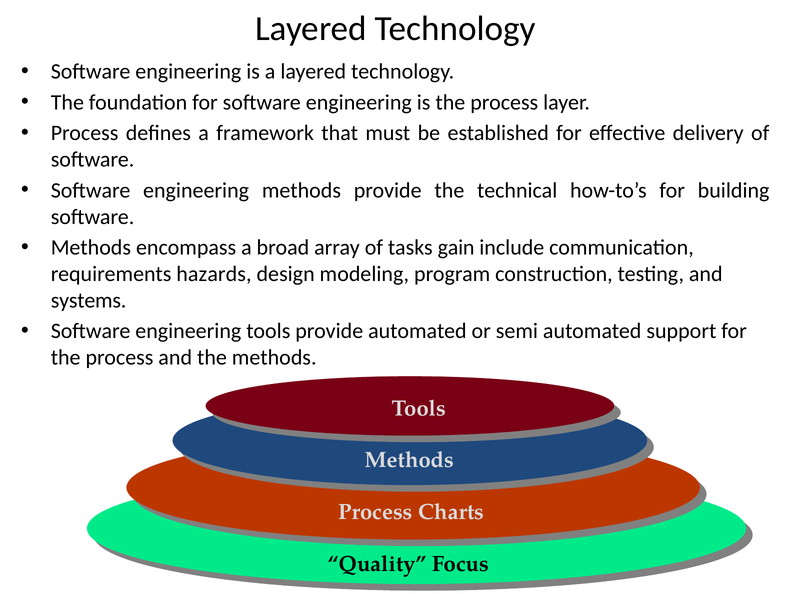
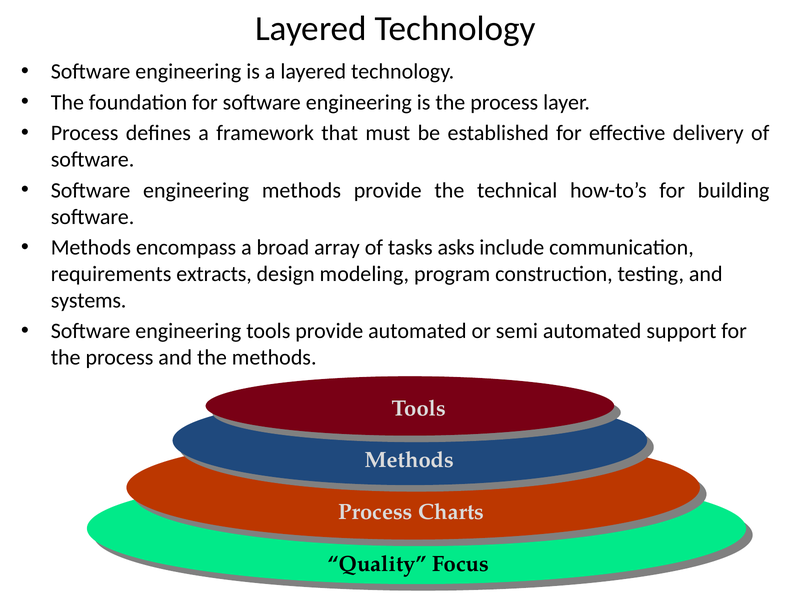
gain: gain -> asks
hazards: hazards -> extracts
